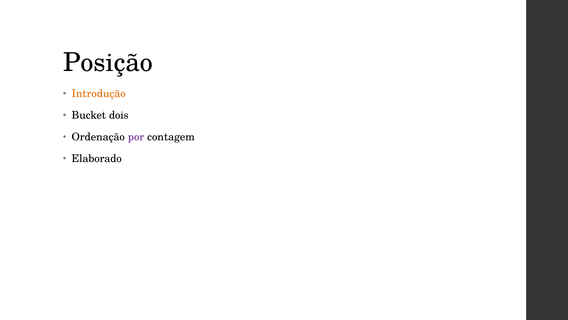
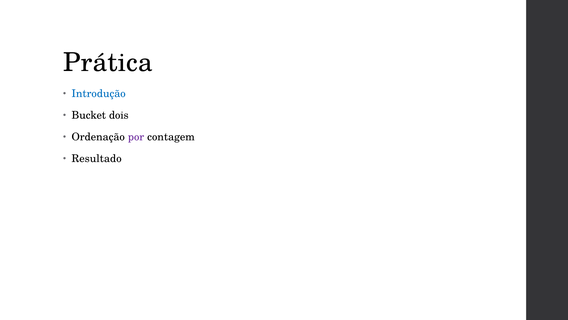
Posição: Posição -> Prática
Introdução colour: orange -> blue
Elaborado: Elaborado -> Resultado
